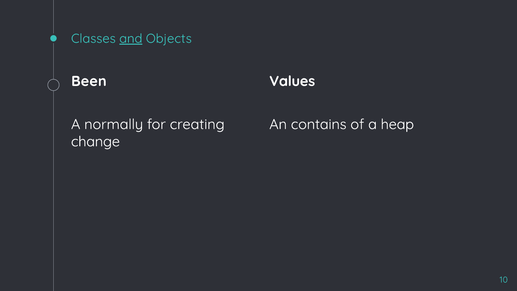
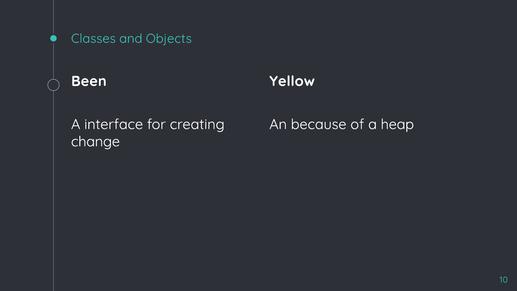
and underline: present -> none
Values: Values -> Yellow
normally: normally -> interface
contains: contains -> because
